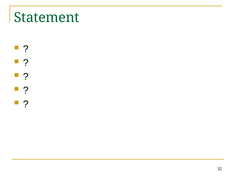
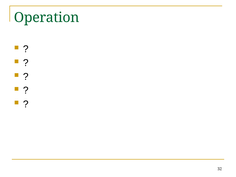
Statement: Statement -> Operation
